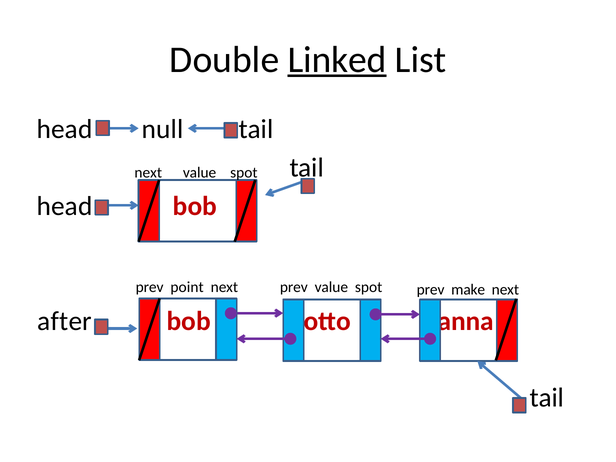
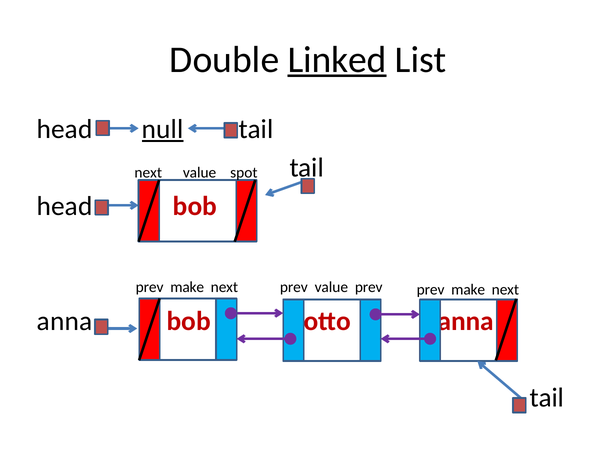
null underline: none -> present
prev value spot: spot -> prev
point at (187, 287): point -> make
after at (65, 321): after -> anna
